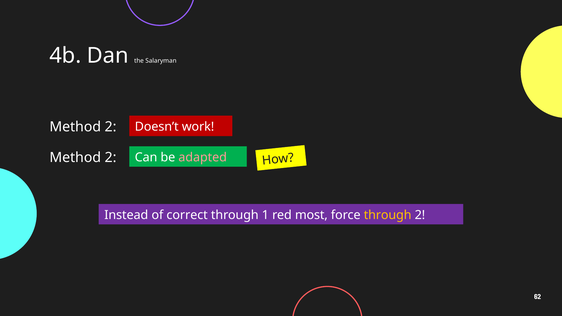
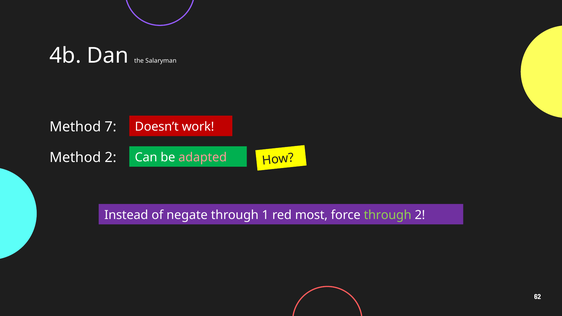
2 at (111, 127): 2 -> 7
correct: correct -> negate
through at (388, 215) colour: yellow -> light green
